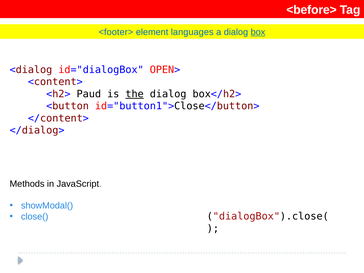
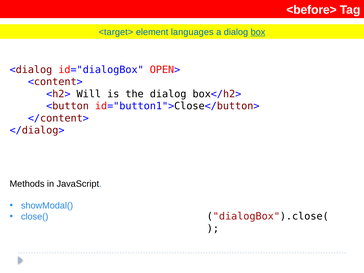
<footer>: <footer> -> <target>
Paud: Paud -> Will
the underline: present -> none
